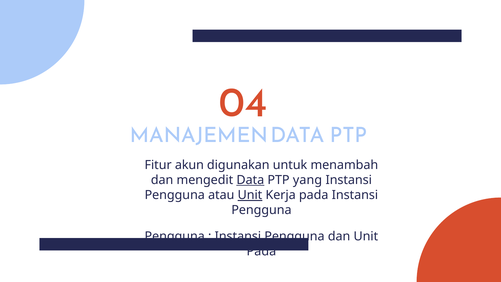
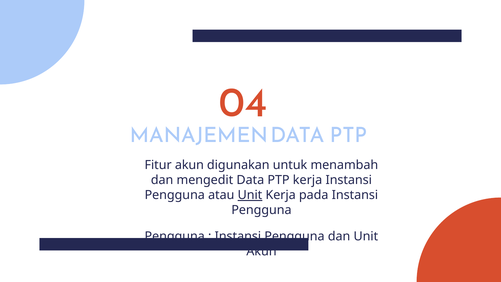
Data at (250, 180) underline: present -> none
PTP yang: yang -> kerja
Pada at (261, 251): Pada -> Akun
